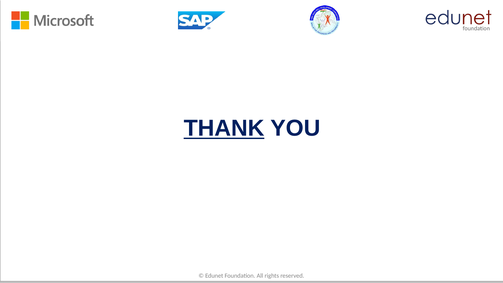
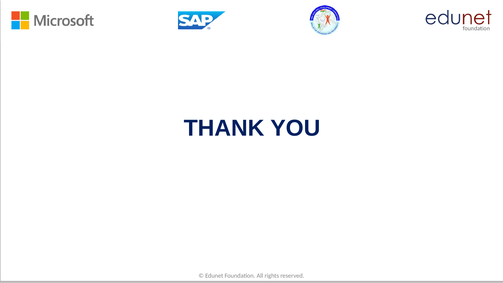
THANK underline: present -> none
